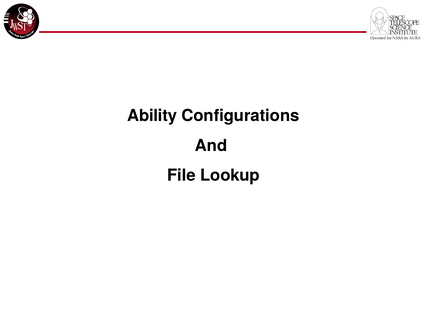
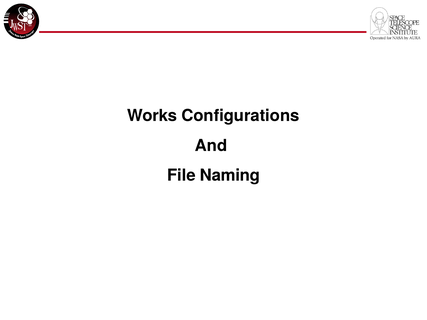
Ability: Ability -> Works
Lookup: Lookup -> Naming
